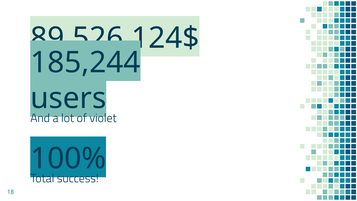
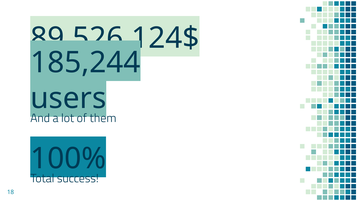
violet: violet -> them
